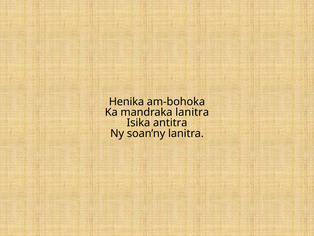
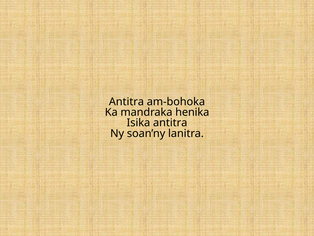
Henika at (126, 101): Henika -> Antitra
mandraka lanitra: lanitra -> henika
